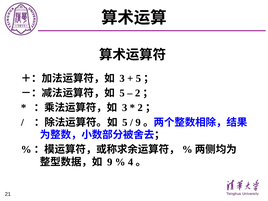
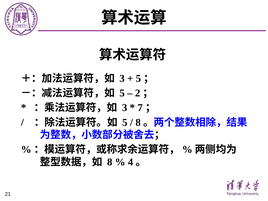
2 at (140, 108): 2 -> 7
9 at (138, 122): 9 -> 8
9 at (110, 162): 9 -> 8
